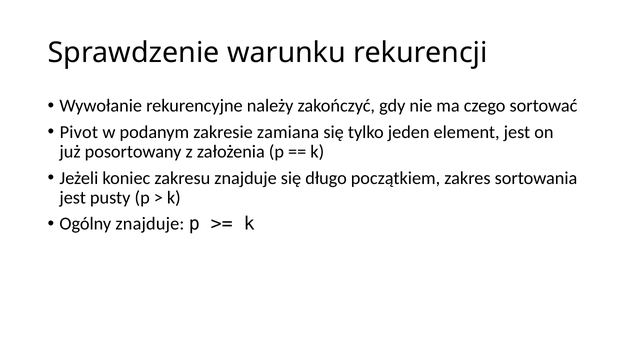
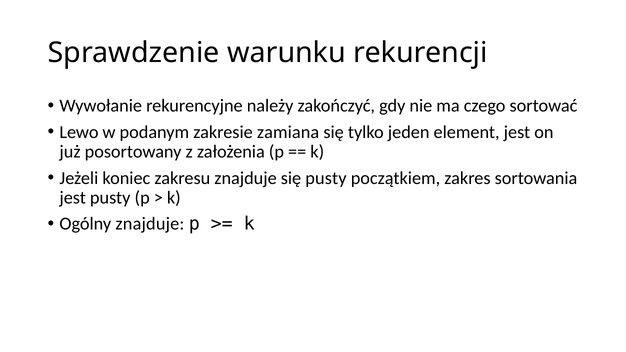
Pivot: Pivot -> Lewo
się długo: długo -> pusty
